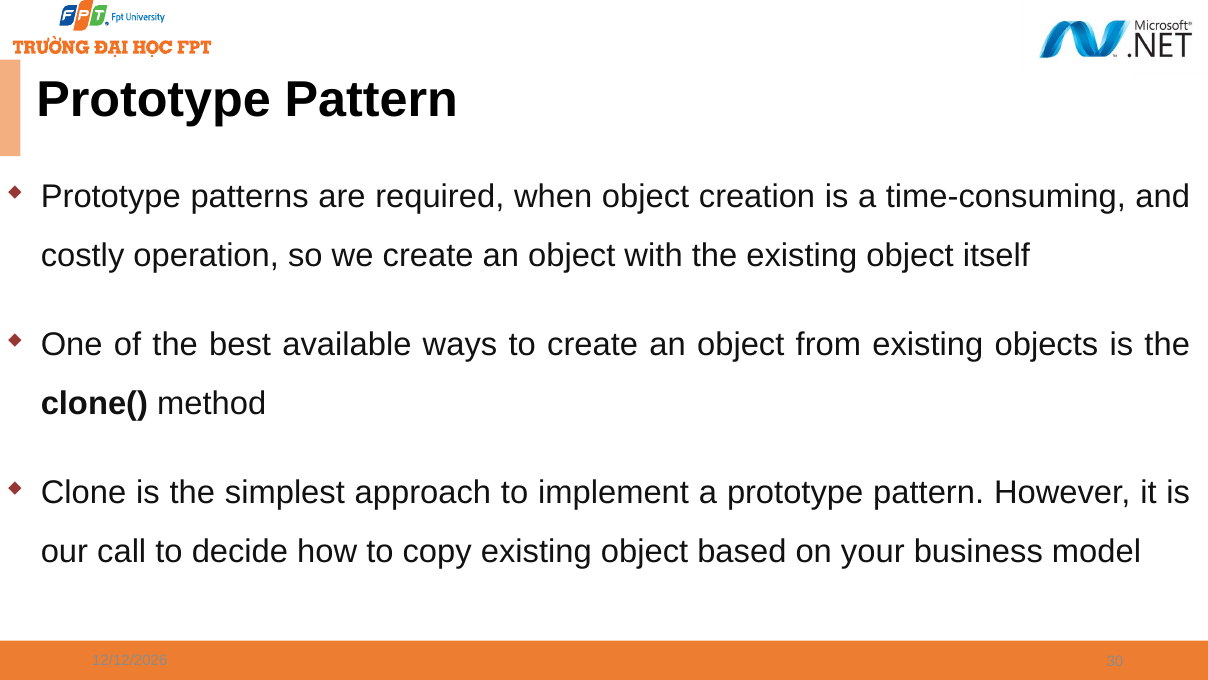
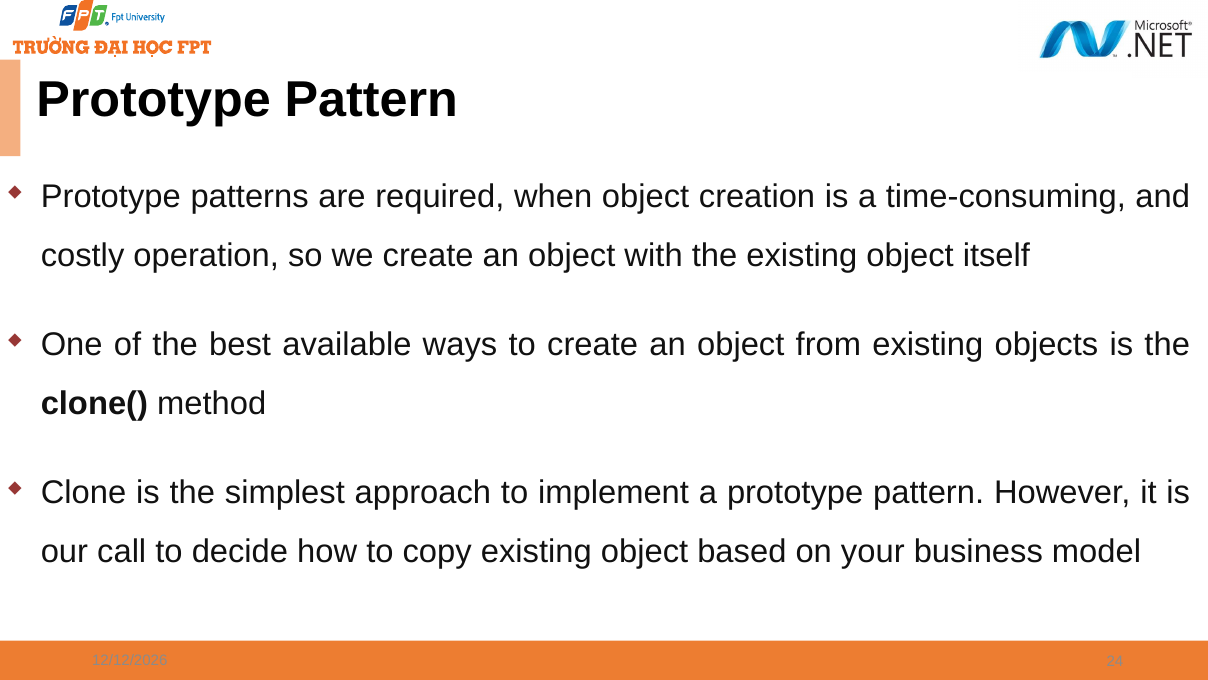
30: 30 -> 24
